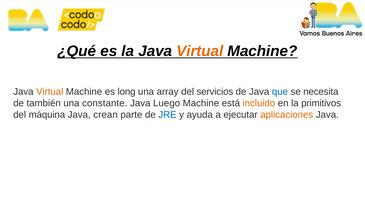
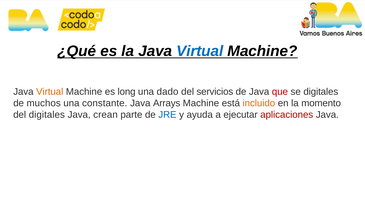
Virtual at (200, 51) colour: orange -> blue
array: array -> dado
que colour: blue -> red
se necesita: necesita -> digitales
también: también -> muchos
Luego: Luego -> Arrays
primitivos: primitivos -> momento
del máquina: máquina -> digitales
aplicaciones colour: orange -> red
